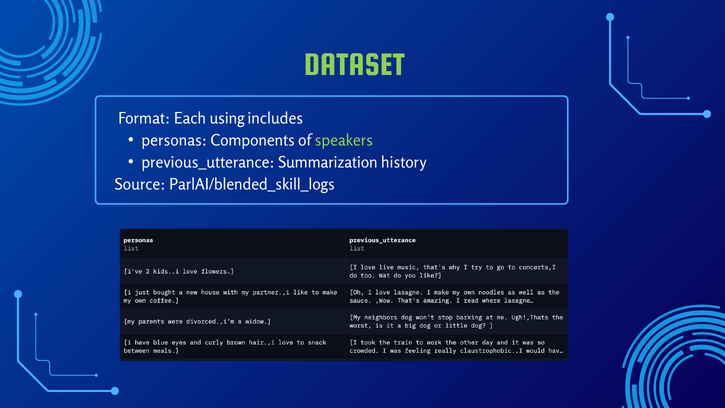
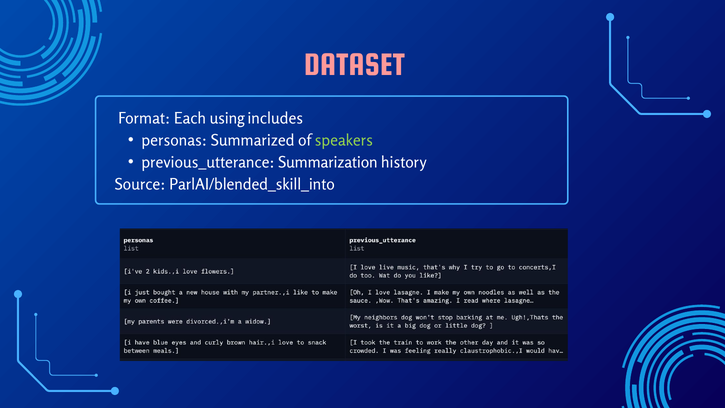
DATASET colour: light green -> pink
Components: Components -> Summarized
ParlAI/blended_skill_logs: ParlAI/blended_skill_logs -> ParlAI/blended_skill_into
